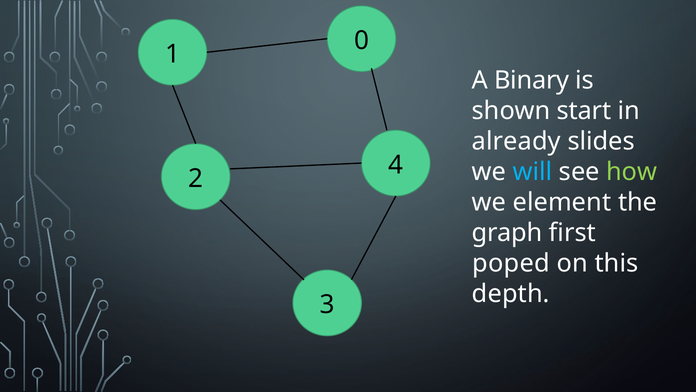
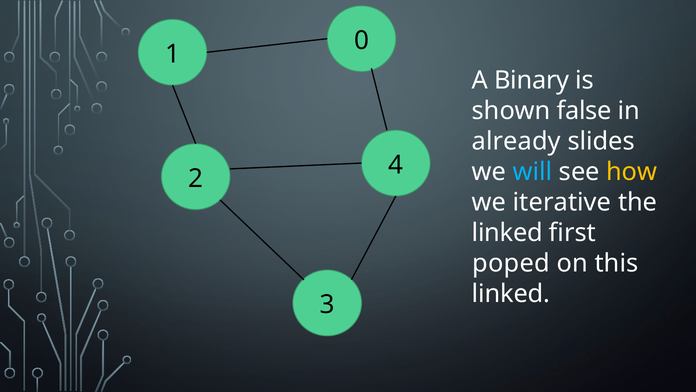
start: start -> false
how colour: light green -> yellow
element: element -> iterative
graph at (507, 233): graph -> linked
depth at (511, 294): depth -> linked
